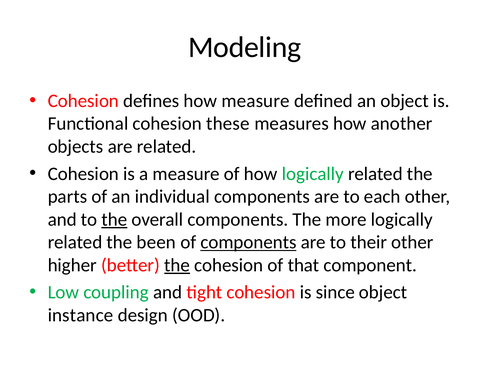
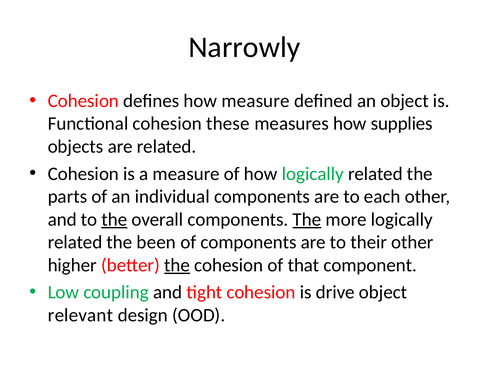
Modeling: Modeling -> Narrowly
another: another -> supplies
The at (307, 219) underline: none -> present
components at (248, 242) underline: present -> none
since: since -> drive
instance: instance -> relevant
